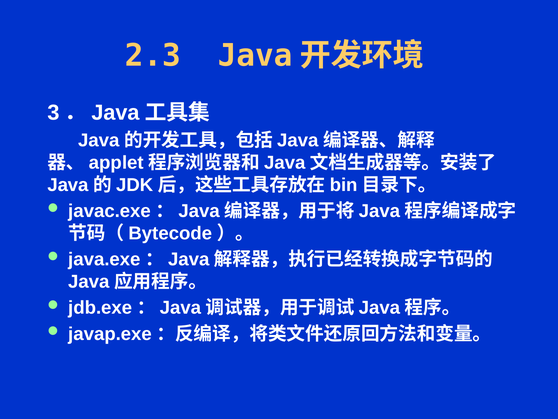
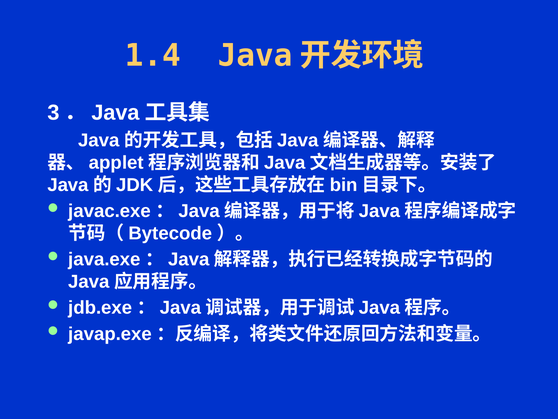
2.3: 2.3 -> 1.4
